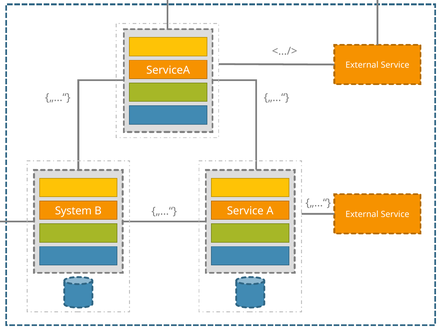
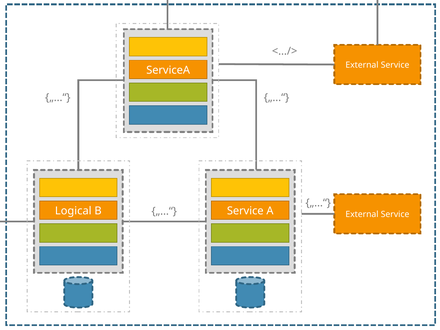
System: System -> Logical
